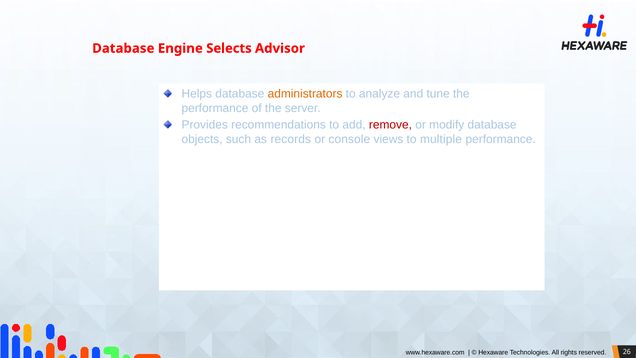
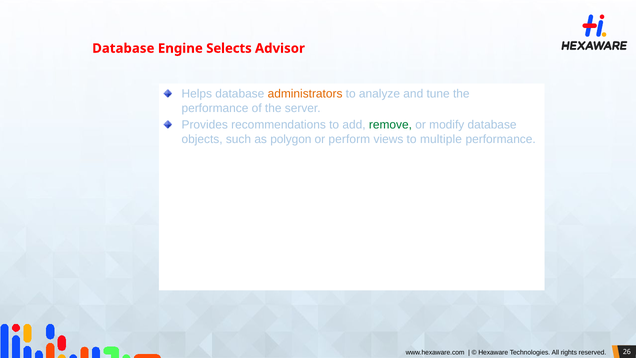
remove colour: red -> green
records: records -> polygon
console: console -> perform
